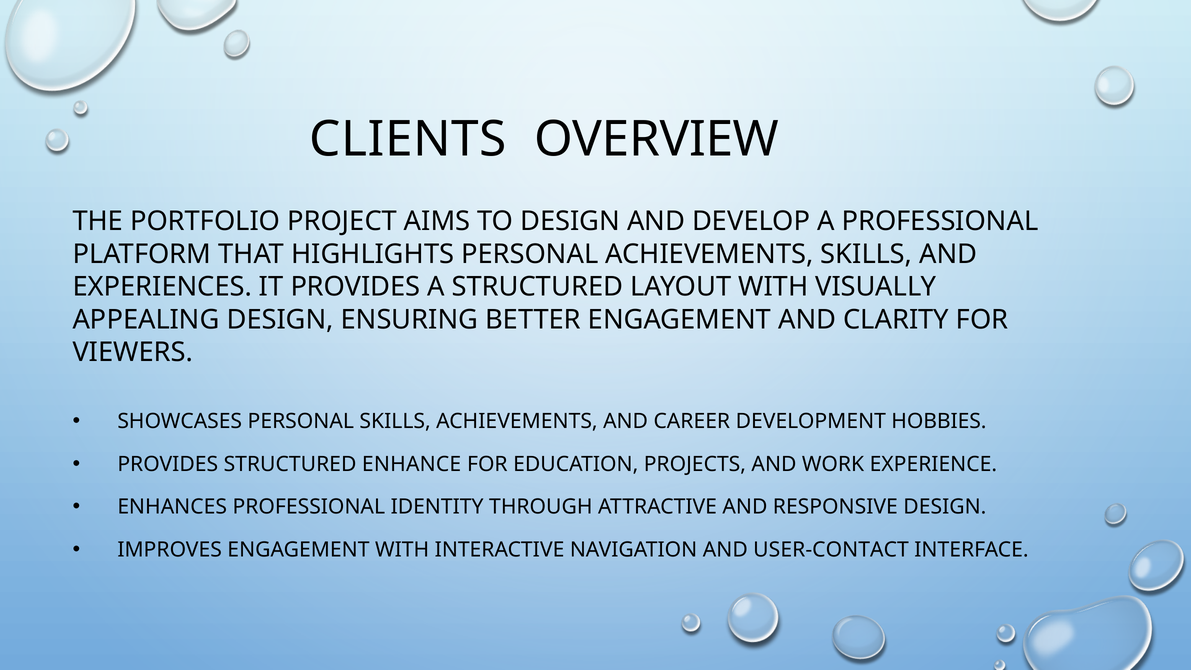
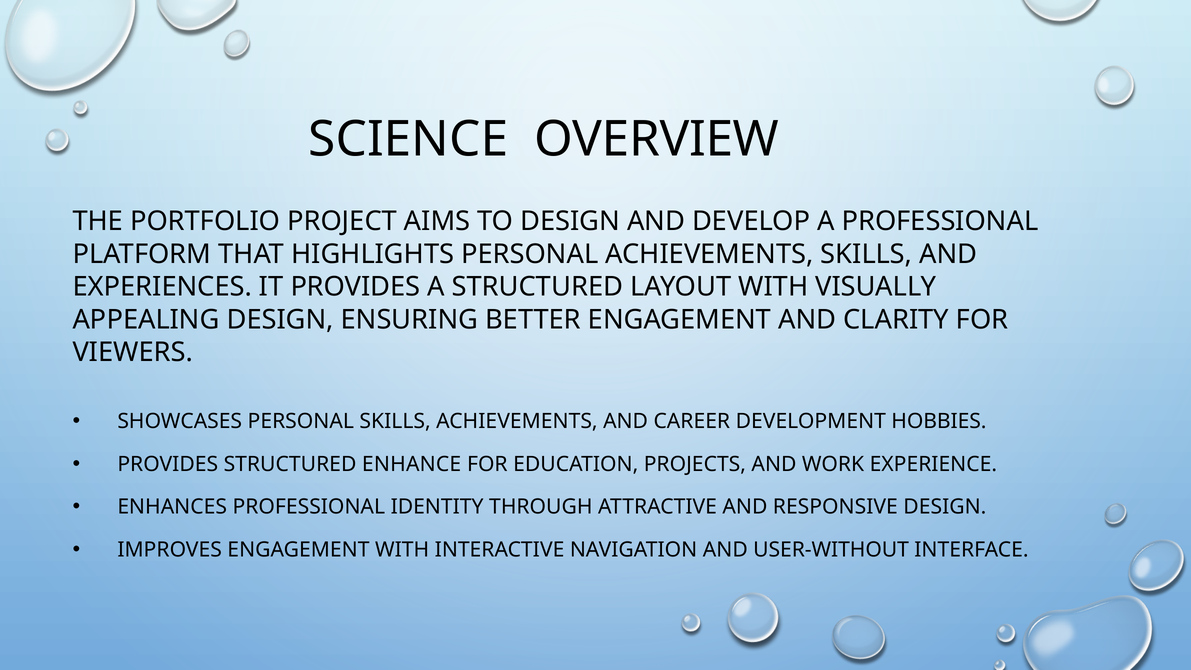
CLIENTS: CLIENTS -> SCIENCE
USER-CONTACT: USER-CONTACT -> USER-WITHOUT
